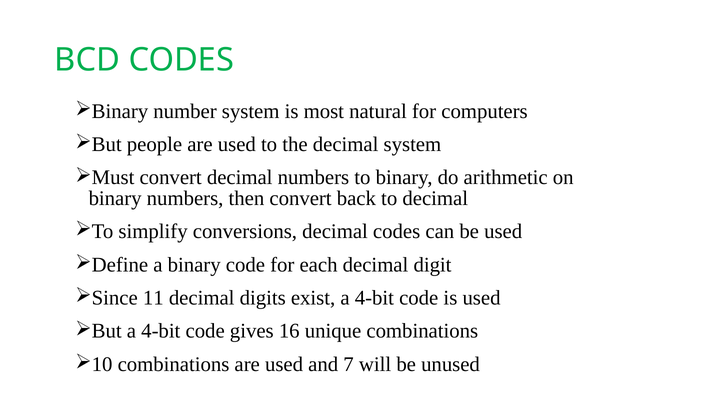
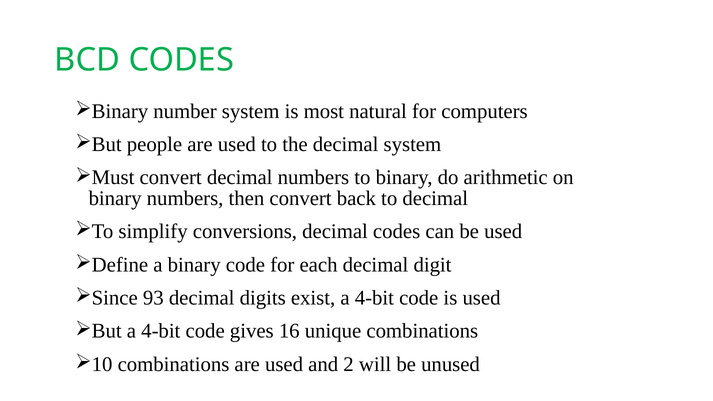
11: 11 -> 93
7: 7 -> 2
